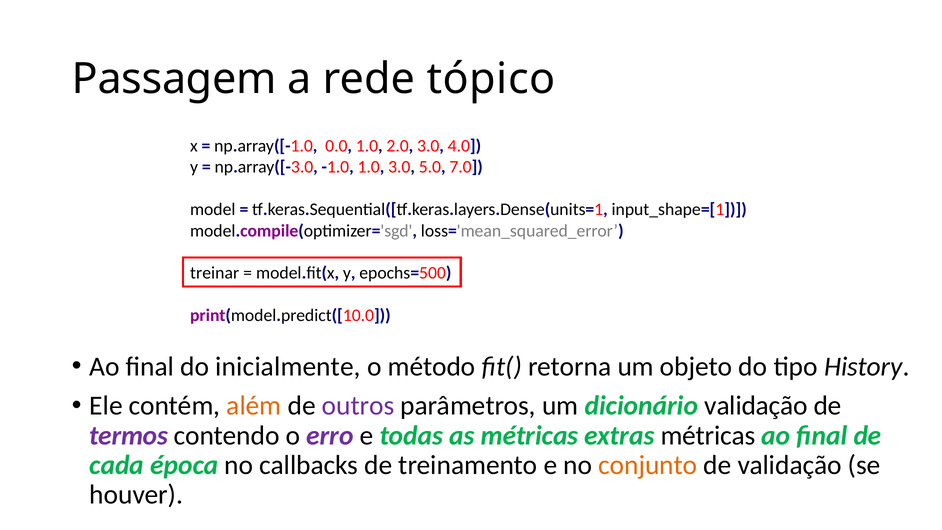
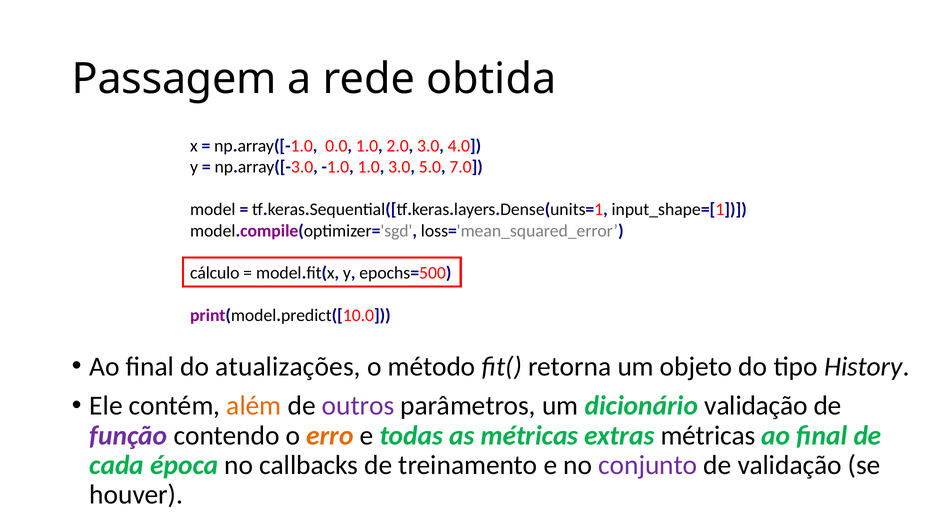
tópico: tópico -> obtida
treinar: treinar -> cálculo
inicialmente: inicialmente -> atualizações
termos: termos -> função
erro colour: purple -> orange
conjunto colour: orange -> purple
